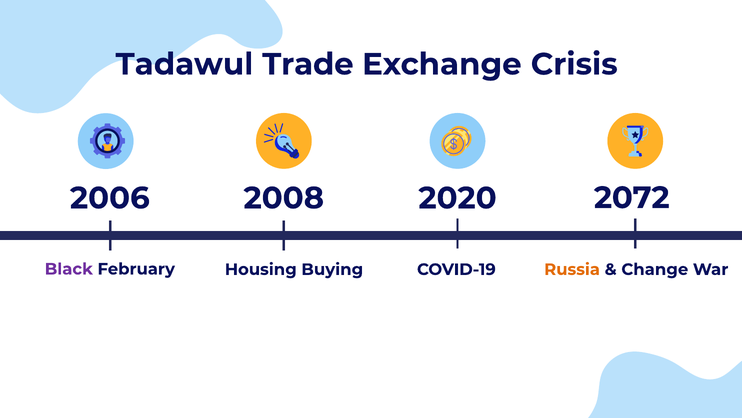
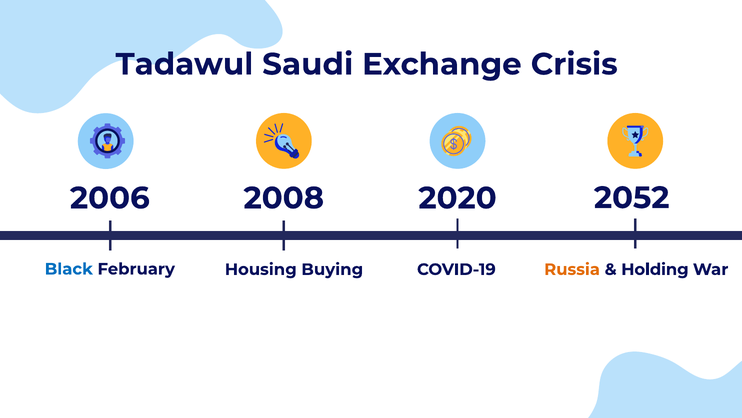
Trade: Trade -> Saudi
2072: 2072 -> 2052
Black colour: purple -> blue
Change: Change -> Holding
